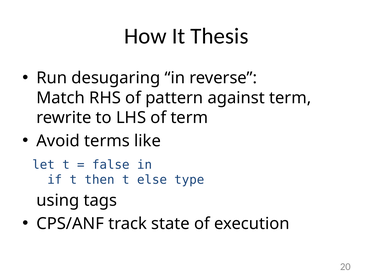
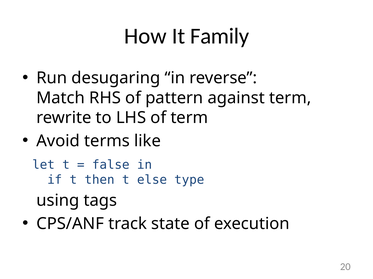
Thesis: Thesis -> Family
